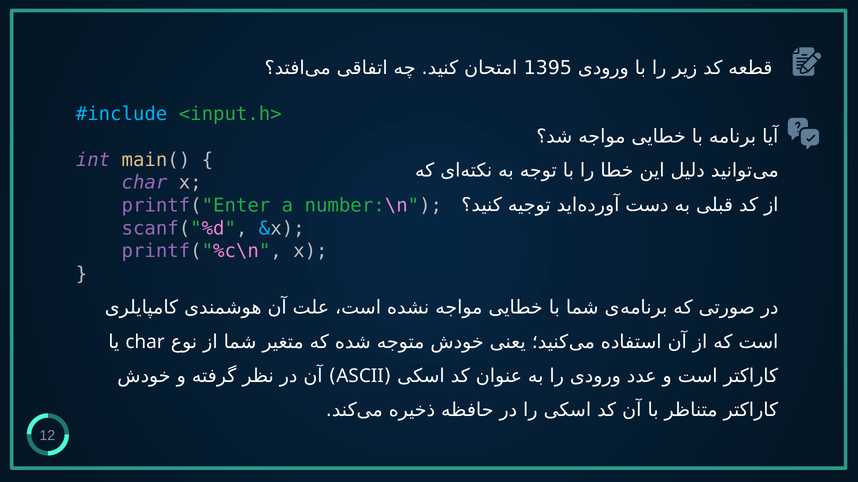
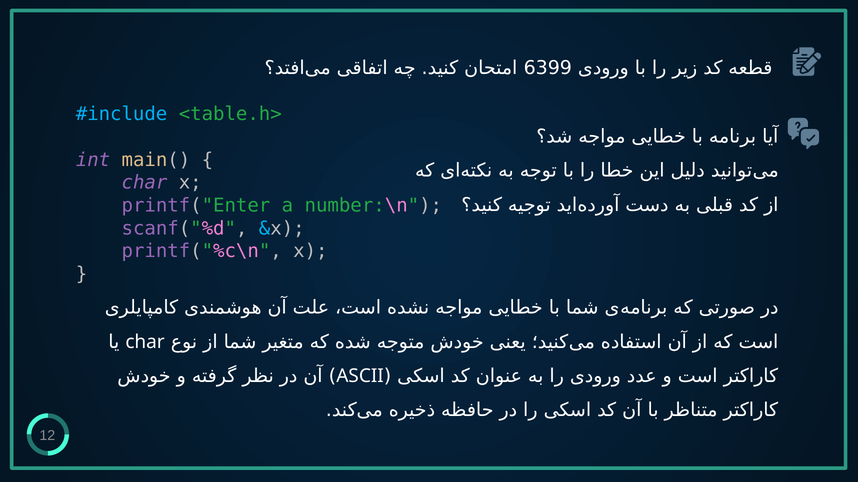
1395: 1395 -> 6399
<input.h>: <input.h> -> <table.h>
